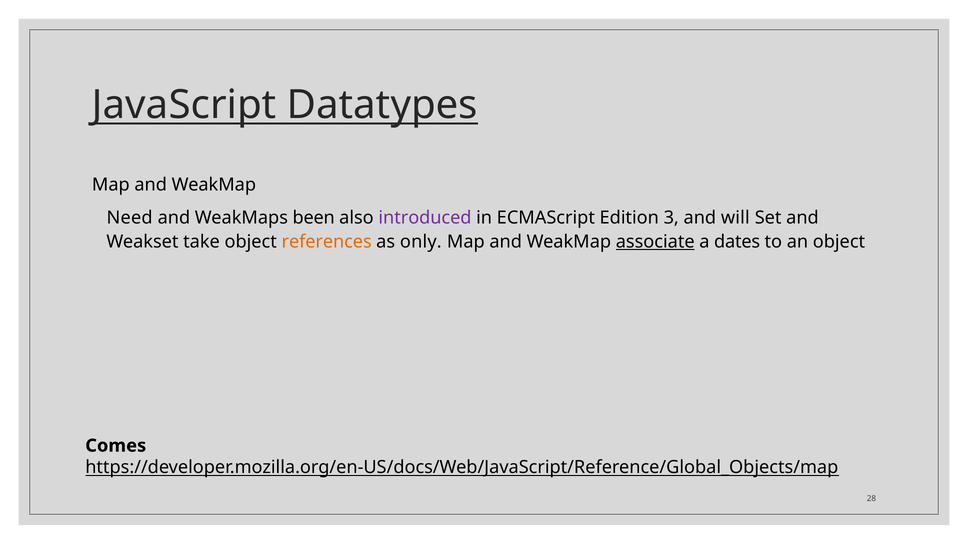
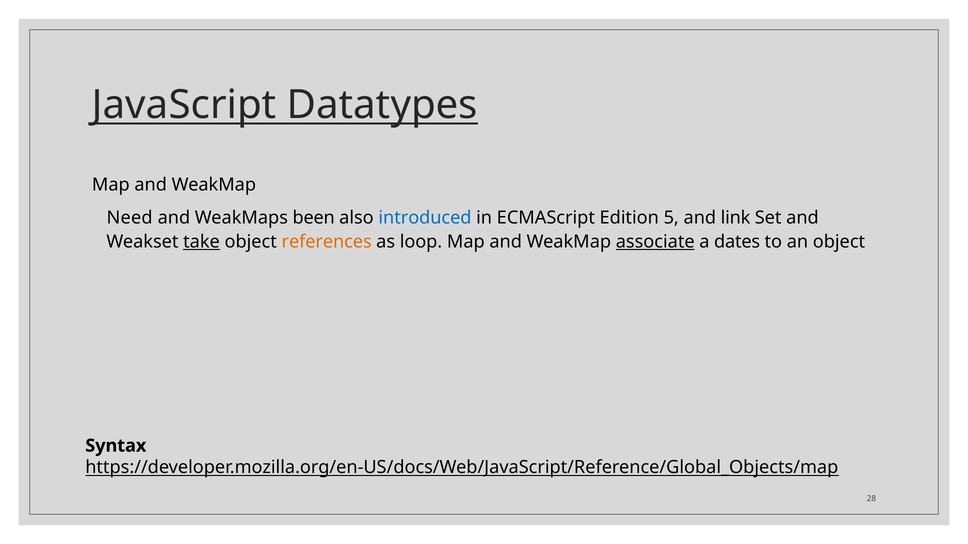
introduced colour: purple -> blue
3: 3 -> 5
will: will -> link
take underline: none -> present
only: only -> loop
Comes: Comes -> Syntax
